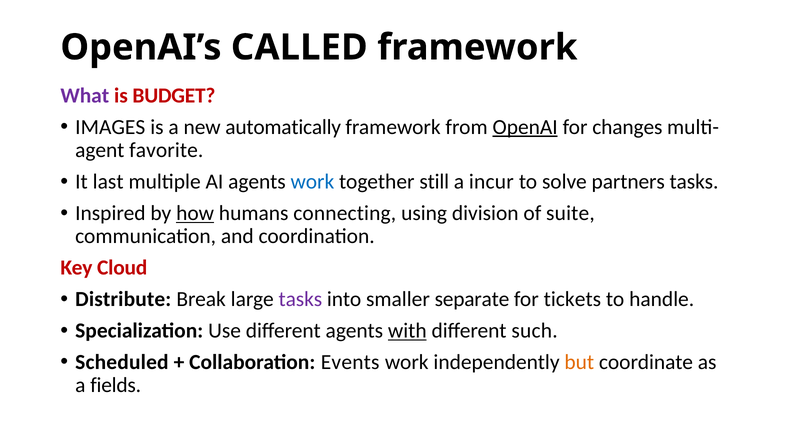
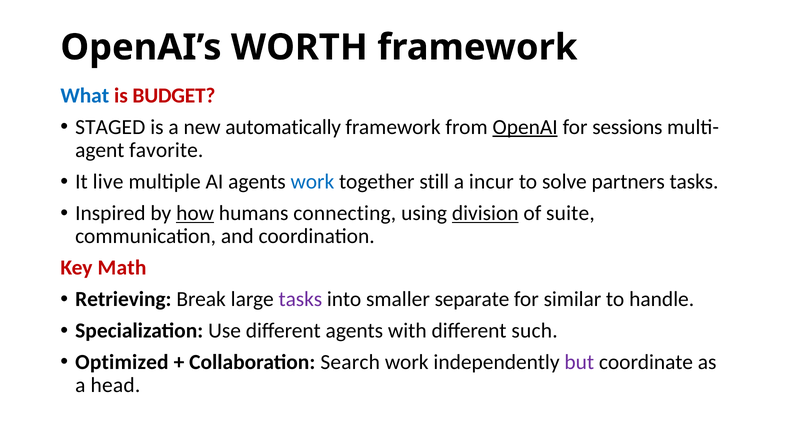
CALLED: CALLED -> WORTH
What colour: purple -> blue
IMAGES: IMAGES -> STAGED
changes: changes -> sessions
last: last -> live
division underline: none -> present
Cloud: Cloud -> Math
Distribute: Distribute -> Retrieving
tickets: tickets -> similar
with underline: present -> none
Scheduled: Scheduled -> Optimized
Events: Events -> Search
but colour: orange -> purple
fields: fields -> head
